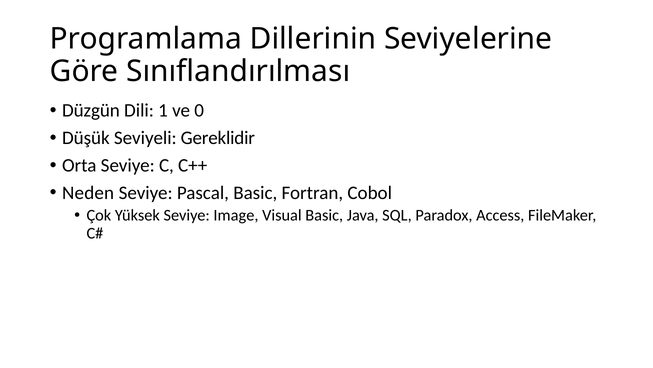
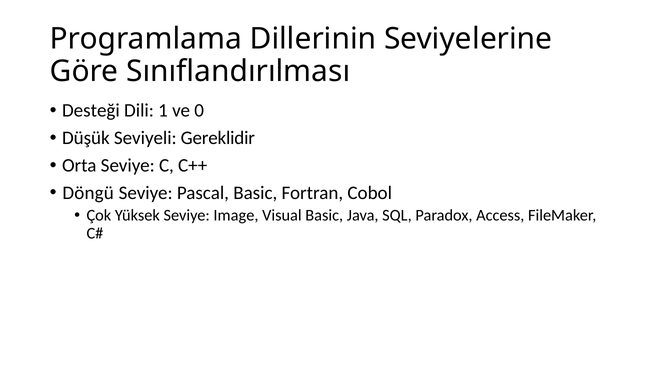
Düzgün: Düzgün -> Desteği
Neden: Neden -> Döngü
